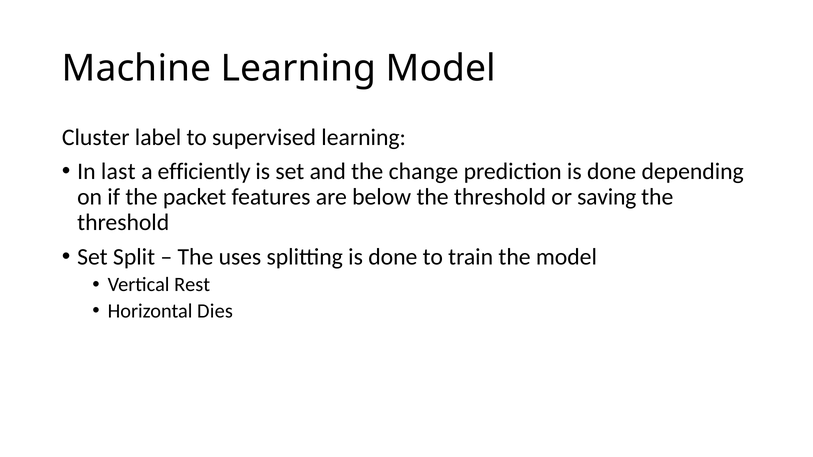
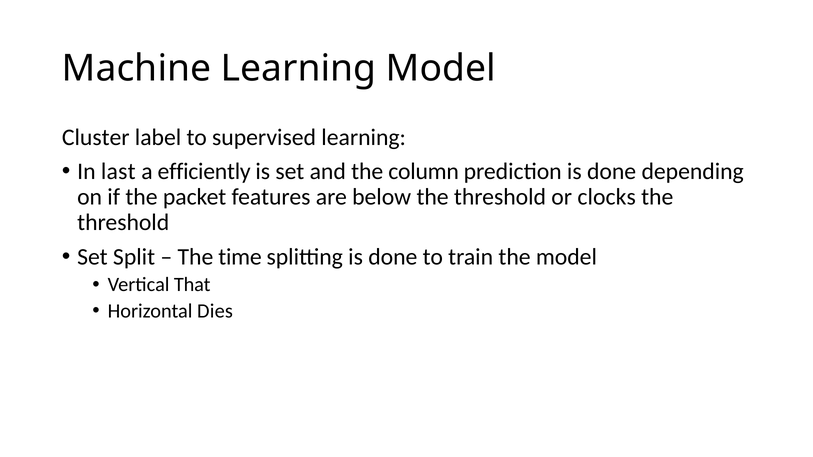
change: change -> column
saving: saving -> clocks
uses: uses -> time
Rest: Rest -> That
